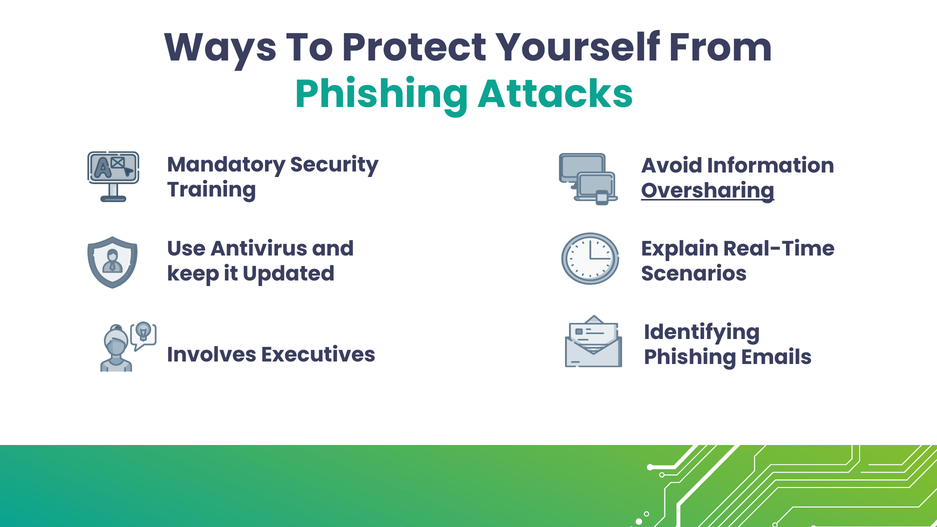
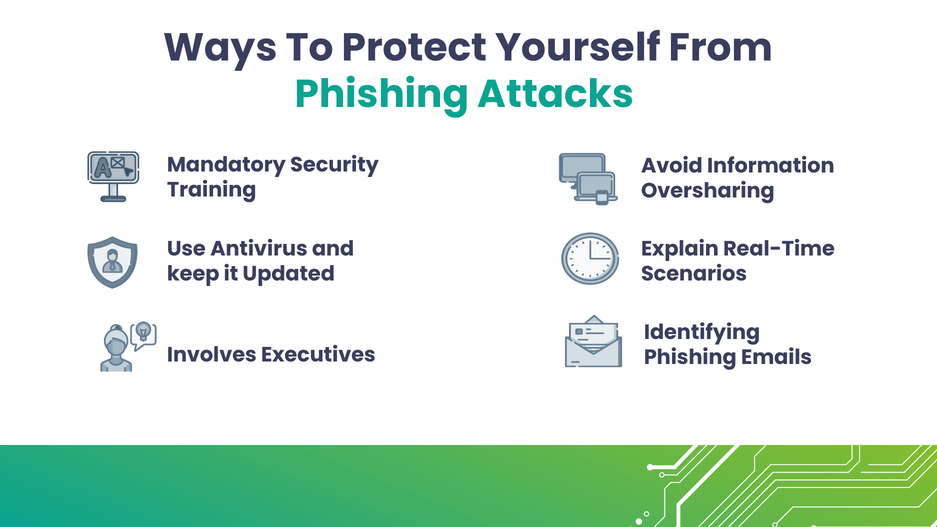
Oversharing underline: present -> none
